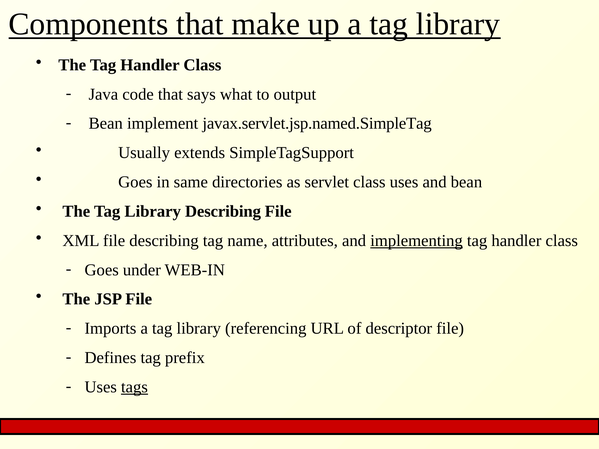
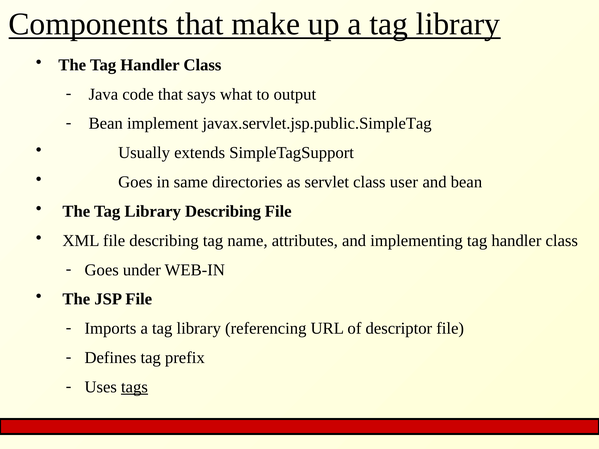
javax.servlet.jsp.named.SimpleTag: javax.servlet.jsp.named.SimpleTag -> javax.servlet.jsp.public.SimpleTag
class uses: uses -> user
implementing underline: present -> none
